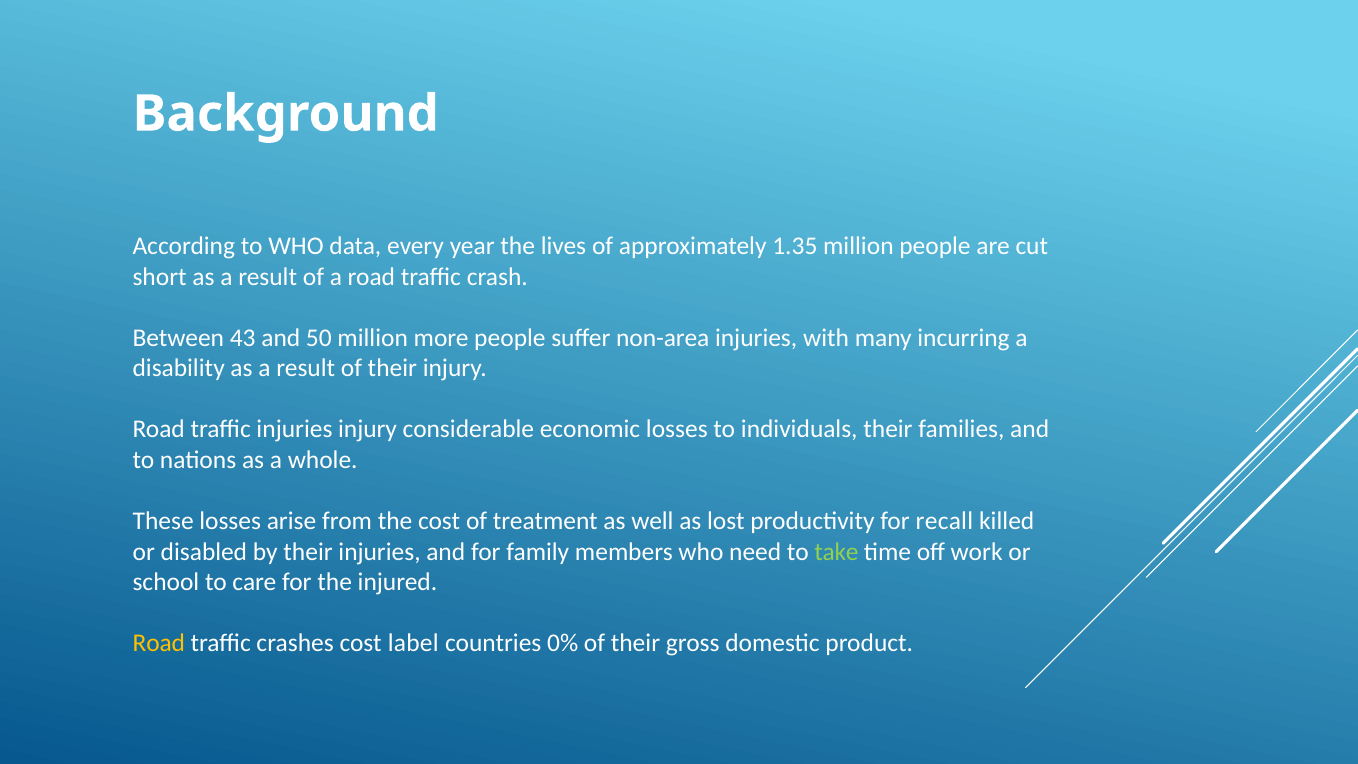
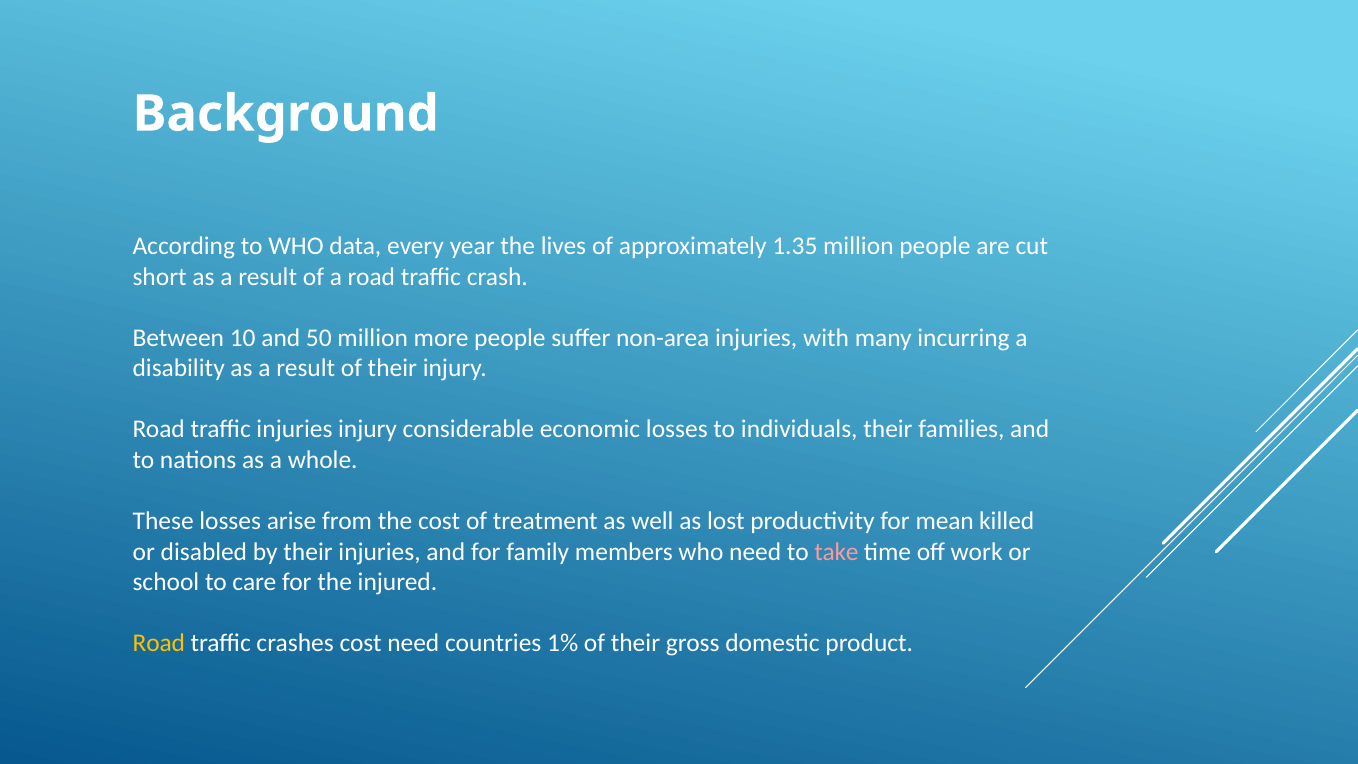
43: 43 -> 10
recall: recall -> mean
take colour: light green -> pink
cost label: label -> need
0%: 0% -> 1%
